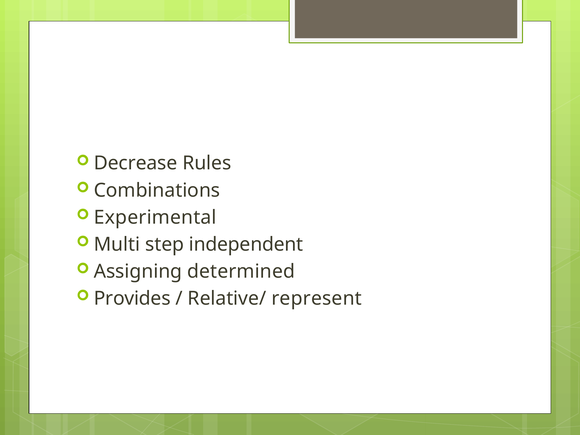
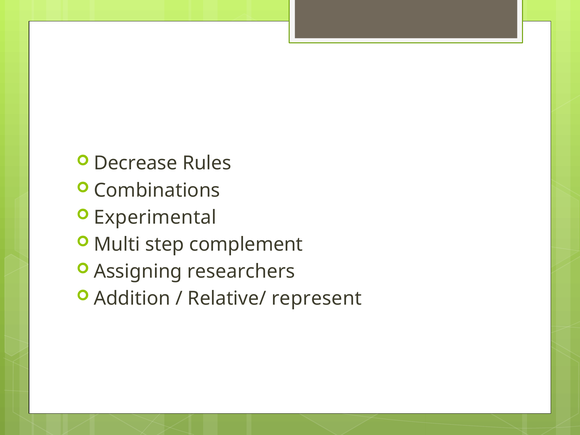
independent: independent -> complement
determined: determined -> researchers
Provides: Provides -> Addition
